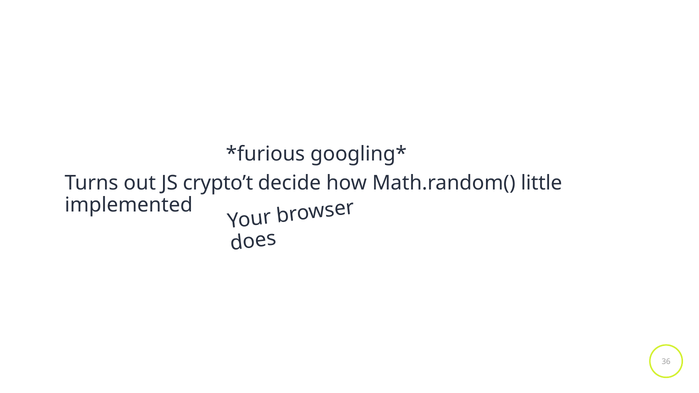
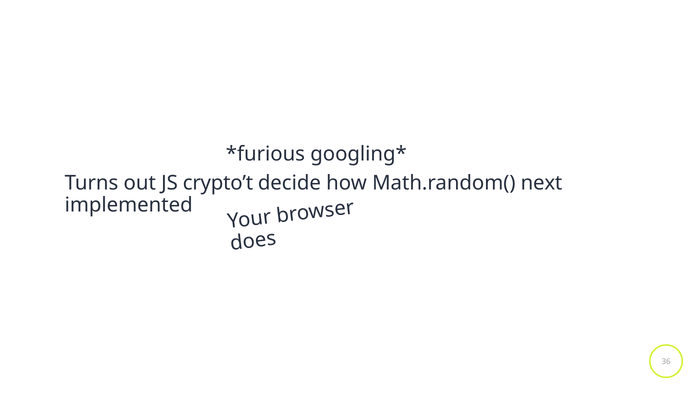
little: little -> next
